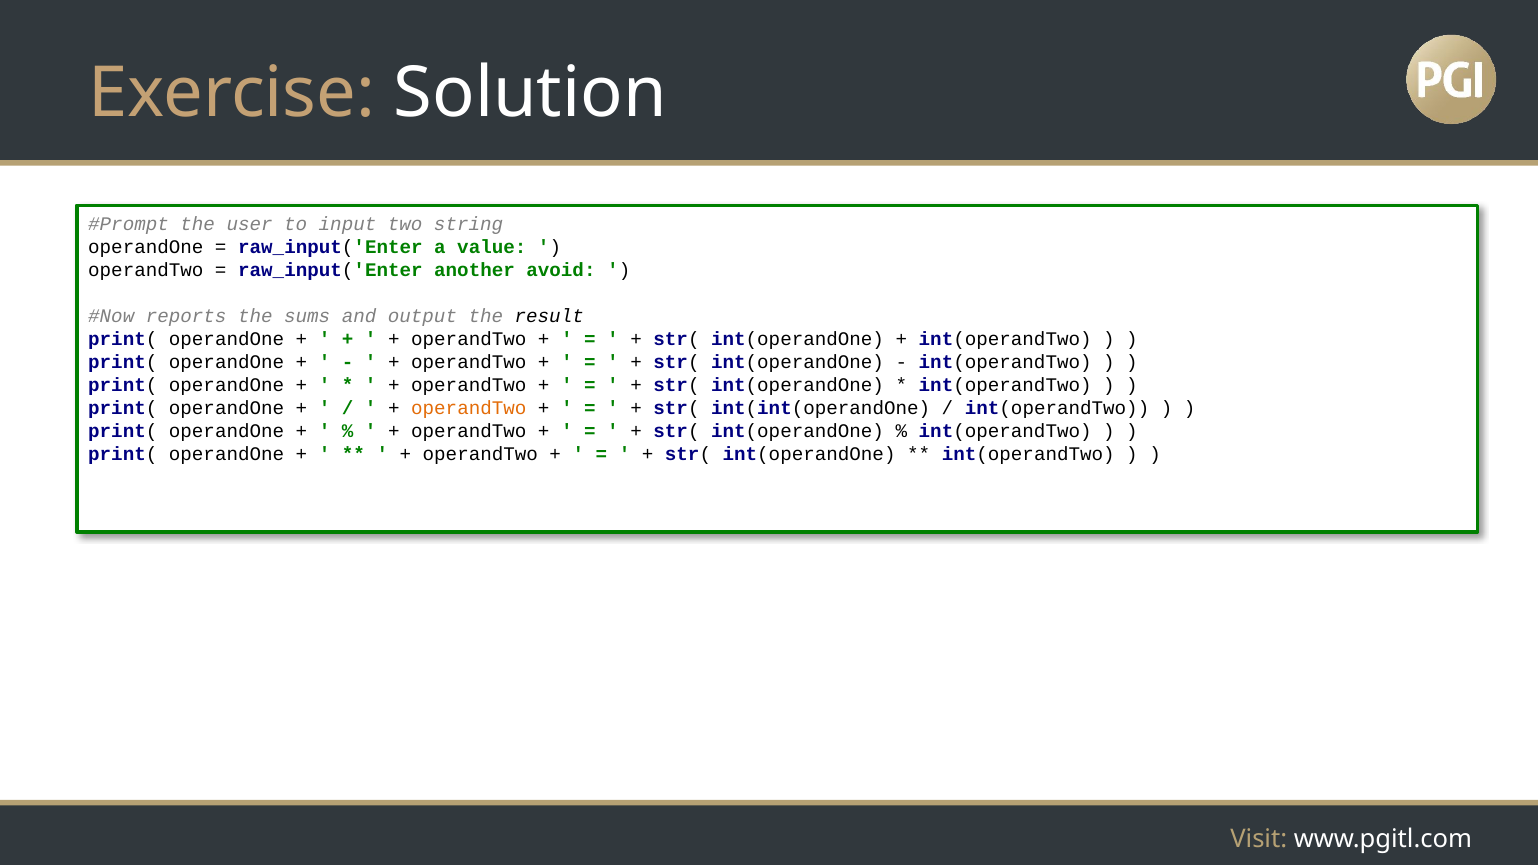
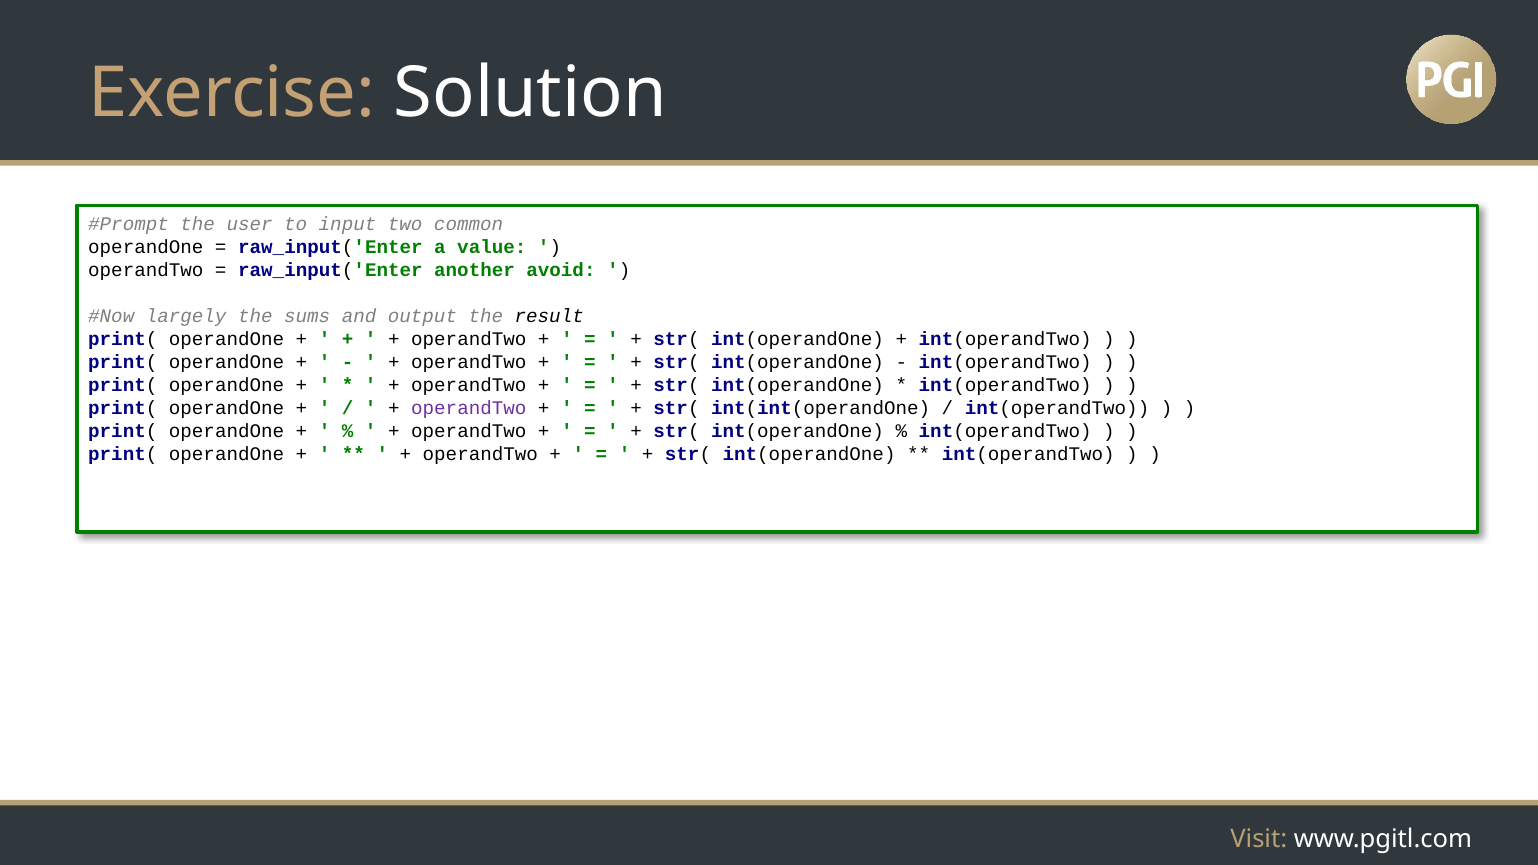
string: string -> common
reports: reports -> largely
operandTwo at (469, 409) colour: orange -> purple
